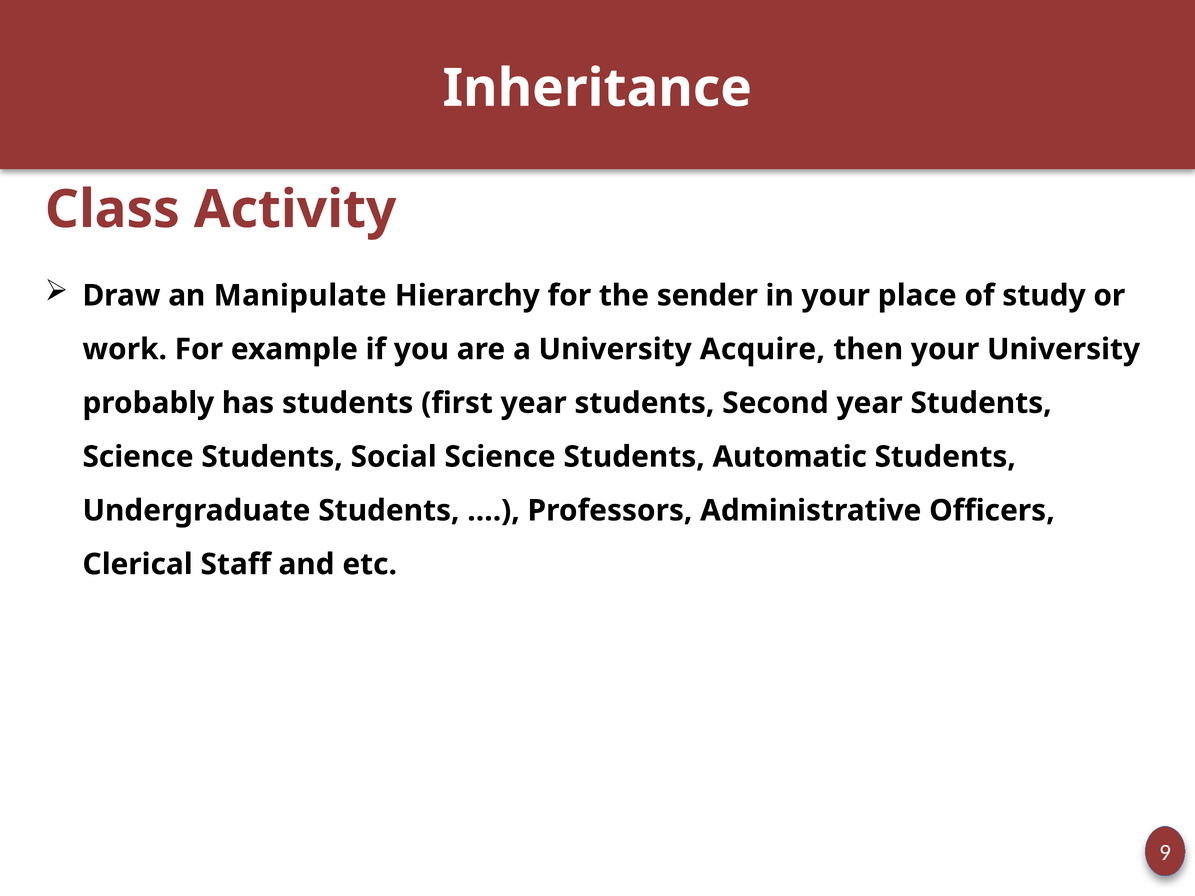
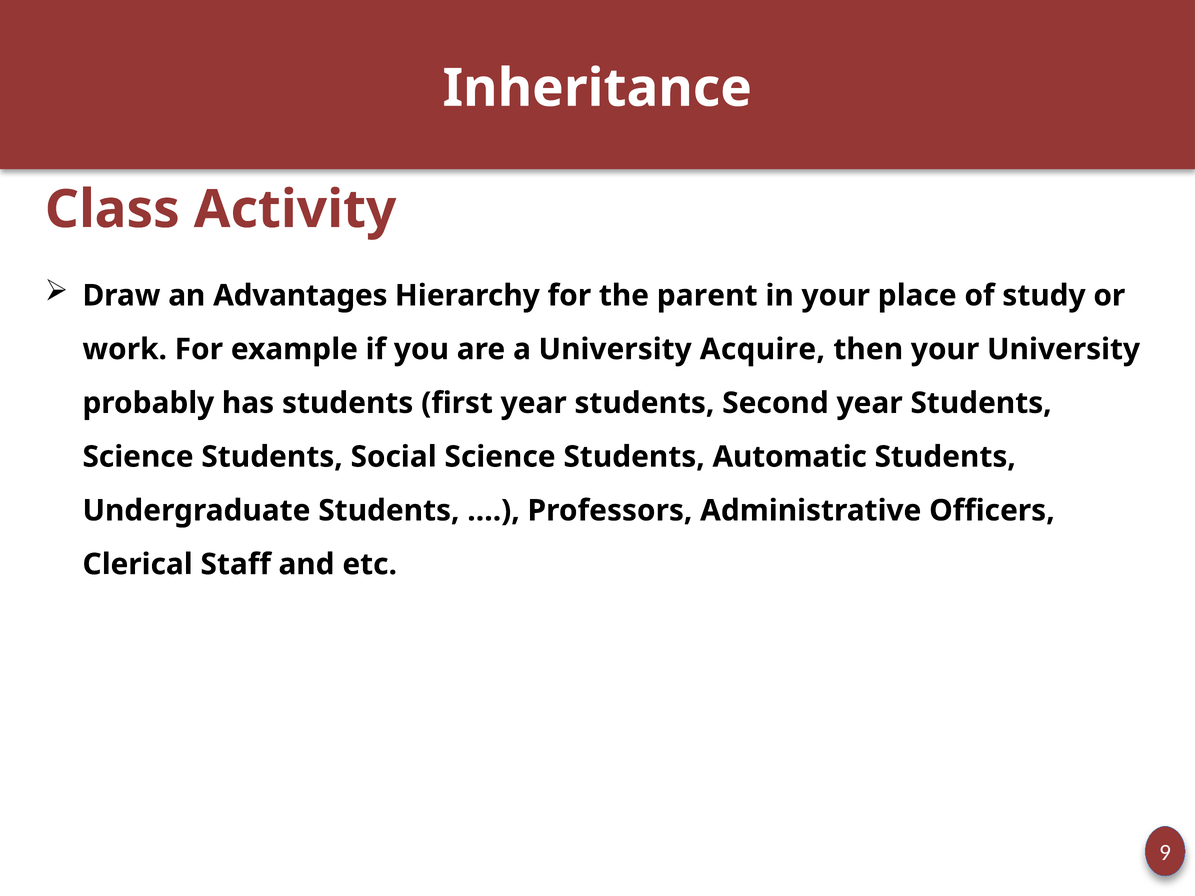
Manipulate: Manipulate -> Advantages
sender: sender -> parent
